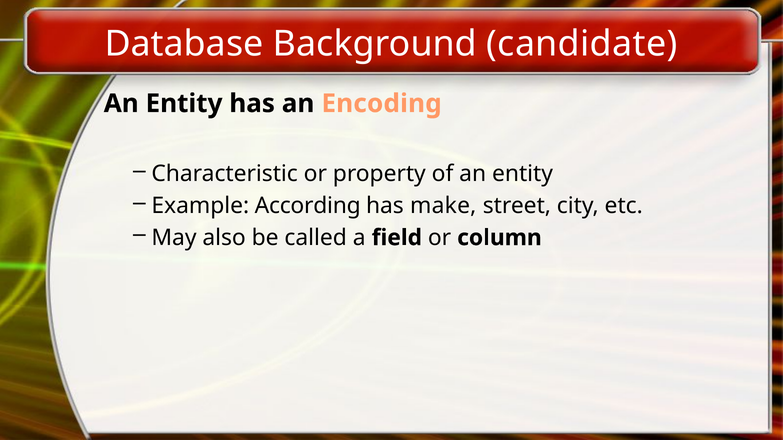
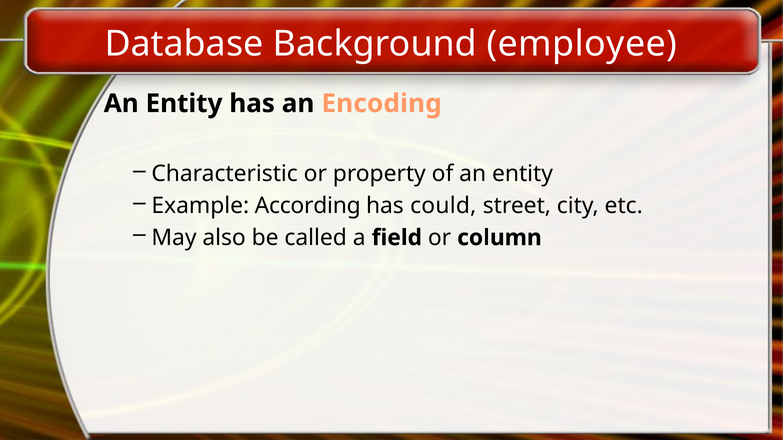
candidate: candidate -> employee
make: make -> could
